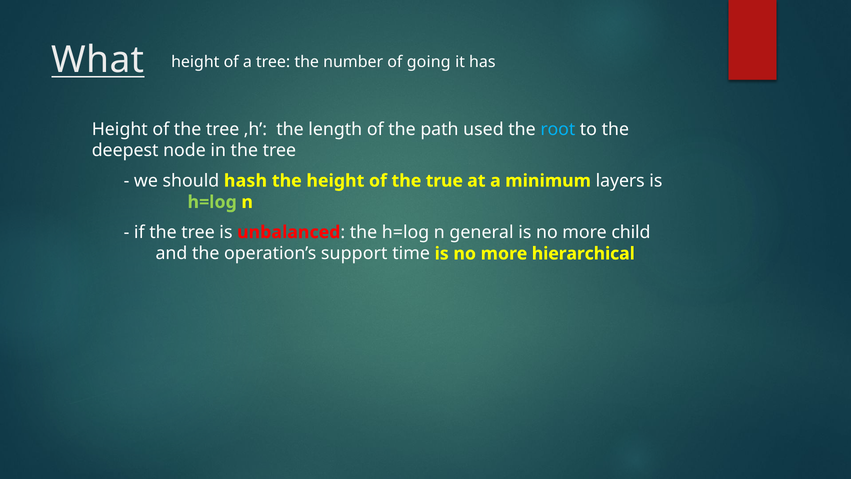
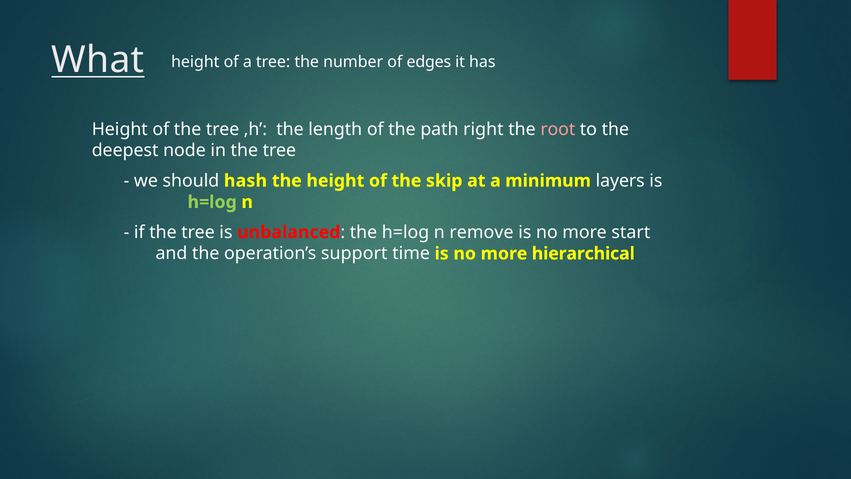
going: going -> edges
used: used -> right
root colour: light blue -> pink
true: true -> skip
general: general -> remove
child: child -> start
